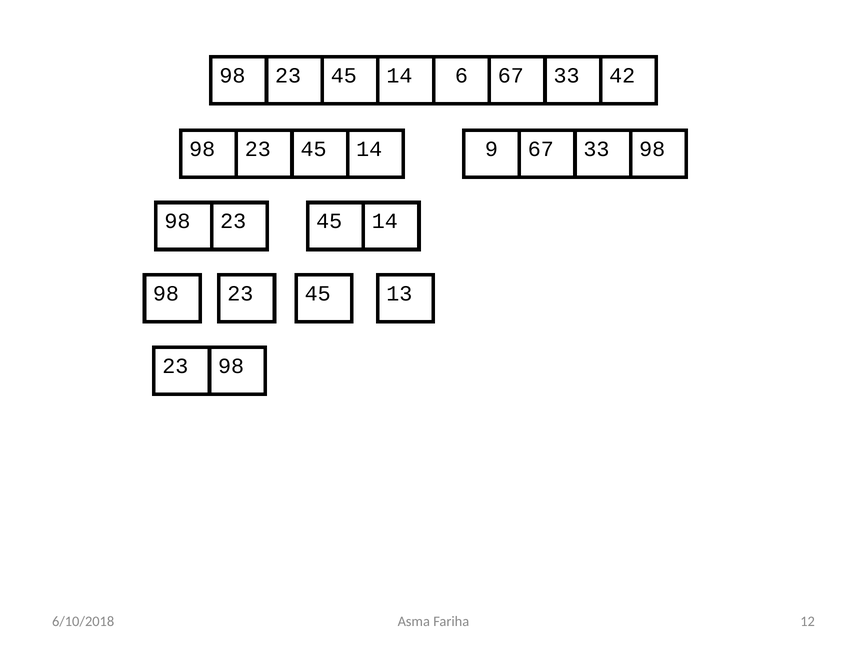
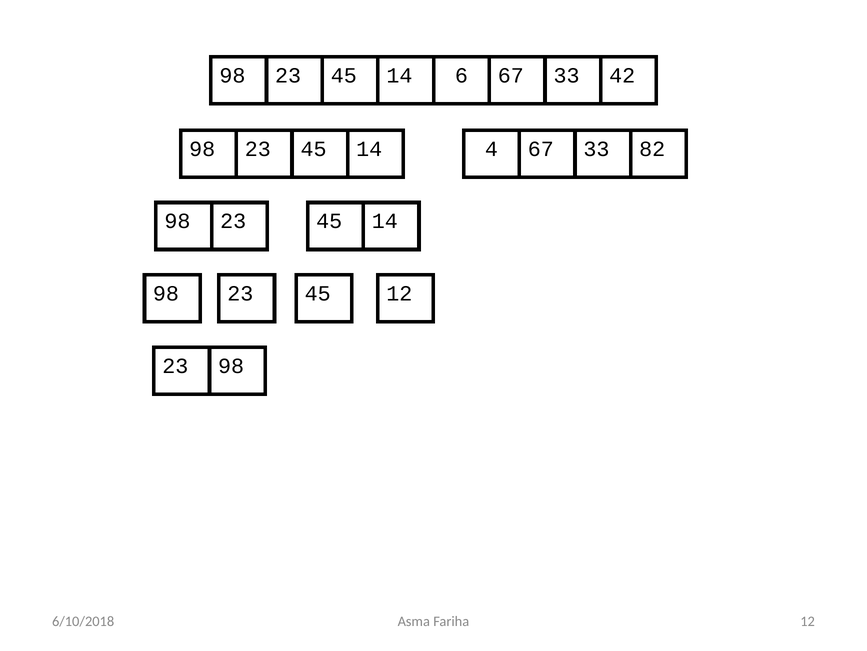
9: 9 -> 4
98 98: 98 -> 82
45 13: 13 -> 12
